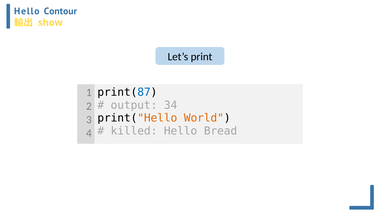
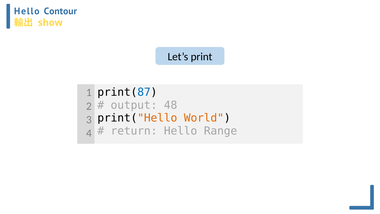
34: 34 -> 48
killed: killed -> return
Bread: Bread -> Range
